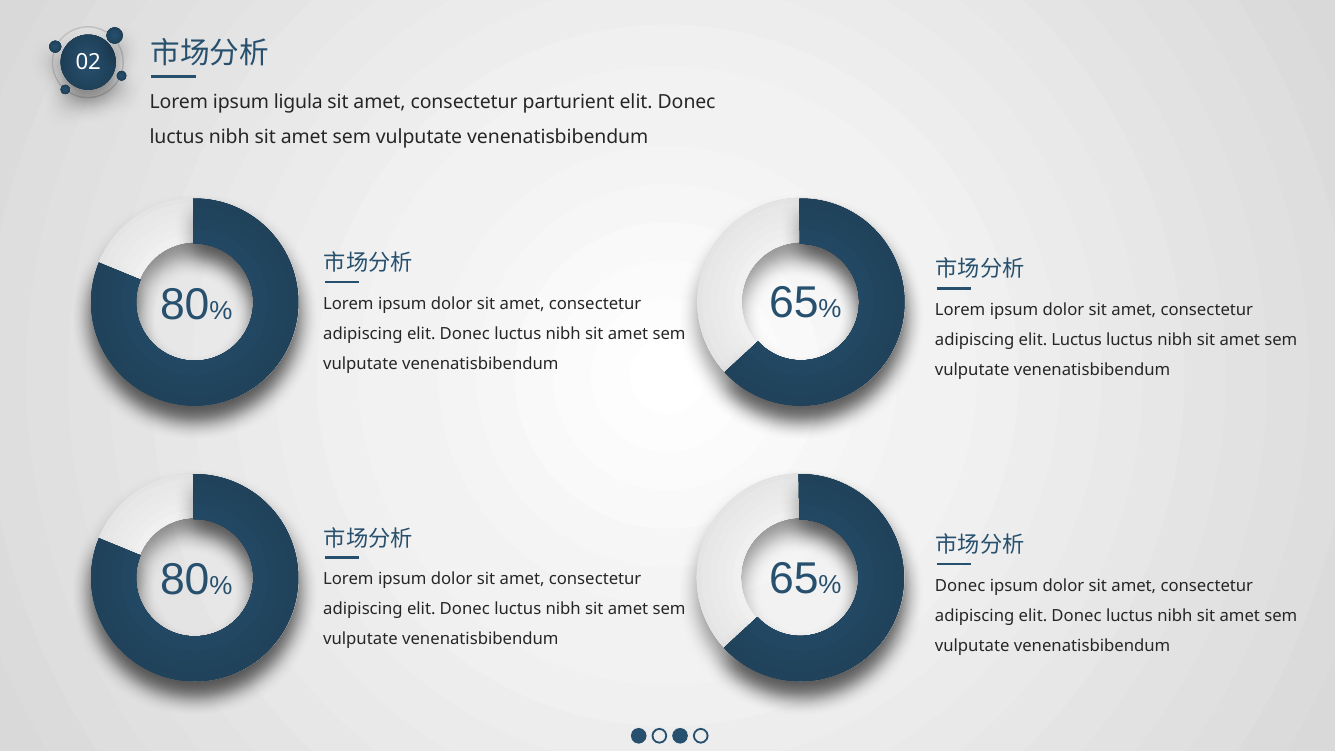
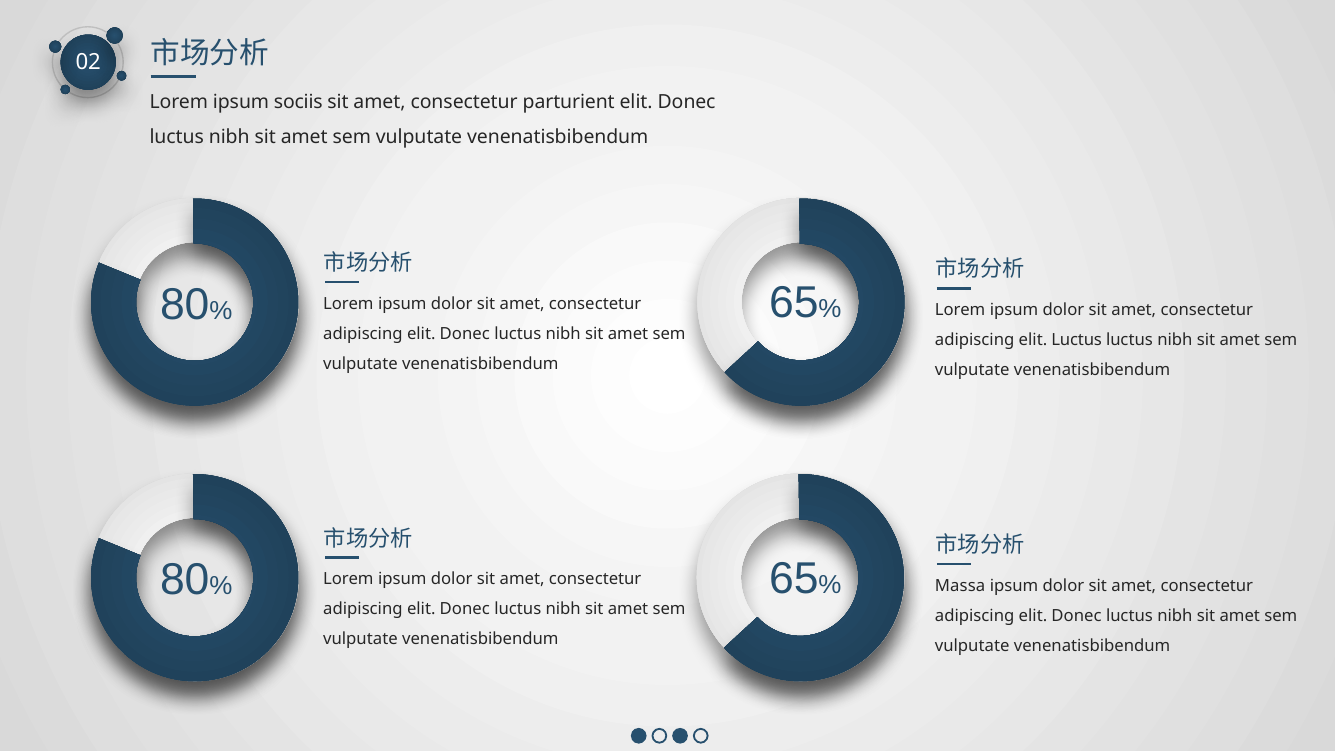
ligula: ligula -> sociis
Donec at (960, 585): Donec -> Massa
